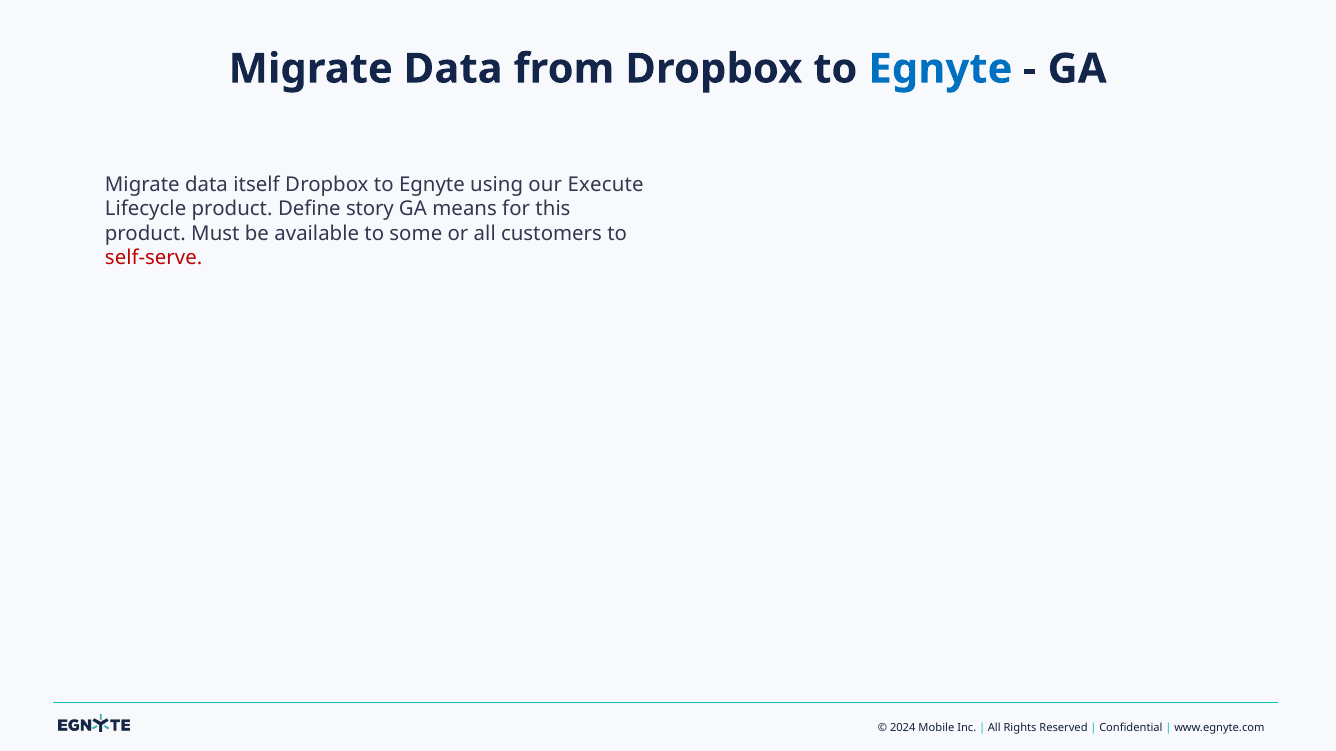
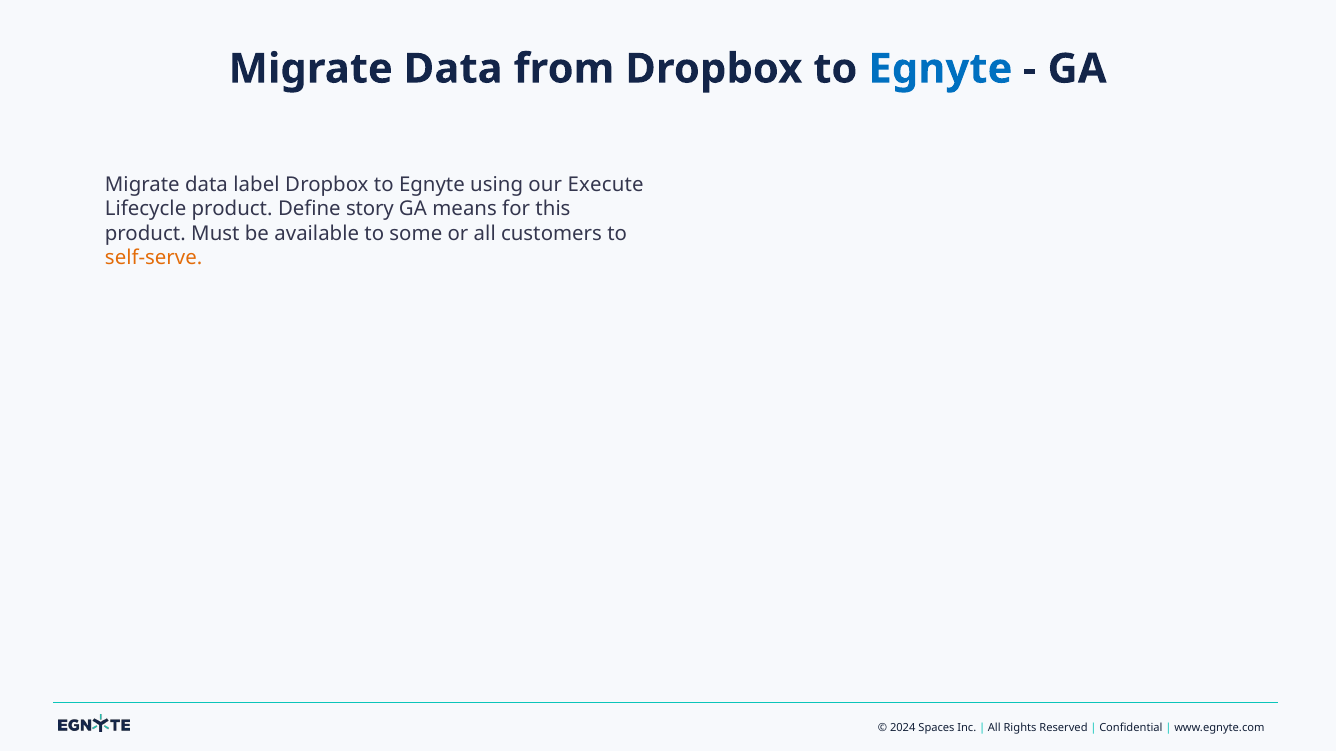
itself: itself -> label
self-serve colour: red -> orange
Mobile: Mobile -> Spaces
